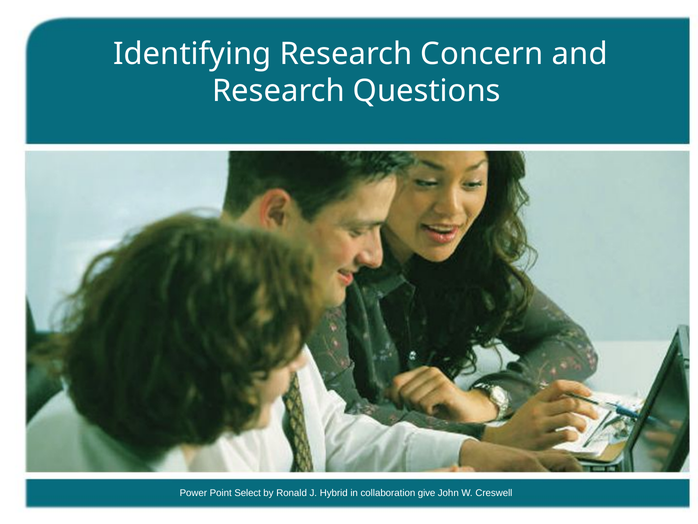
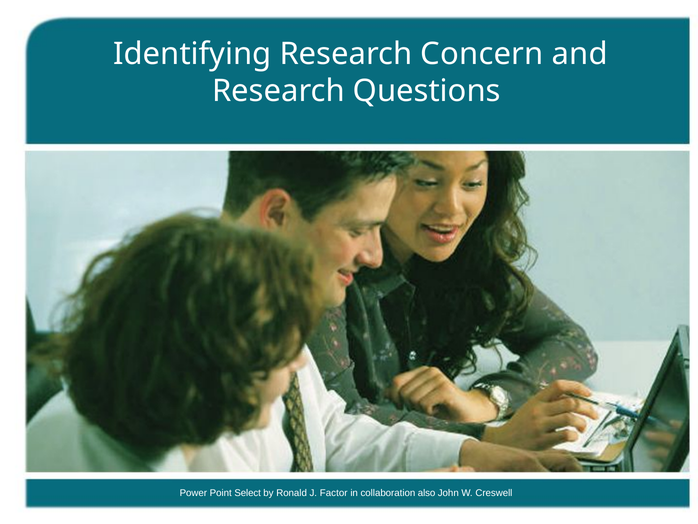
Hybrid: Hybrid -> Factor
give: give -> also
